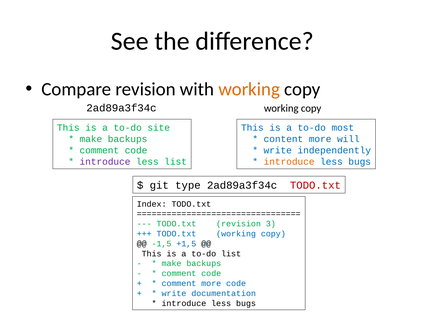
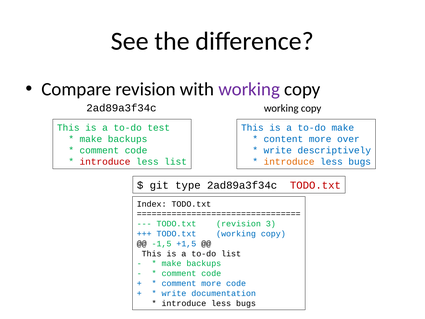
working at (249, 89) colour: orange -> purple
site: site -> test
to-do most: most -> make
will: will -> over
independently: independently -> descriptively
introduce at (105, 162) colour: purple -> red
